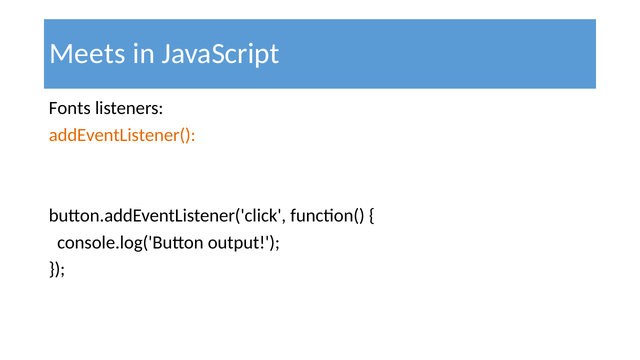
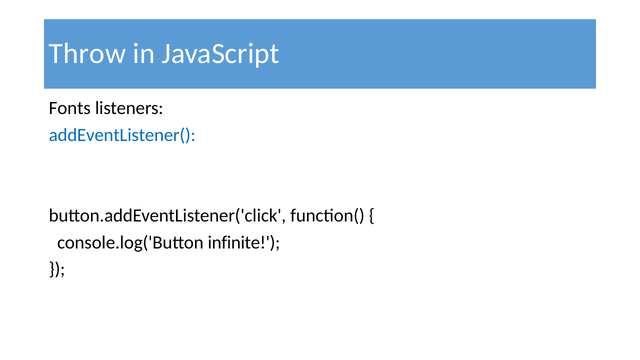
Meets: Meets -> Throw
addEventListener( colour: orange -> blue
output: output -> infinite
